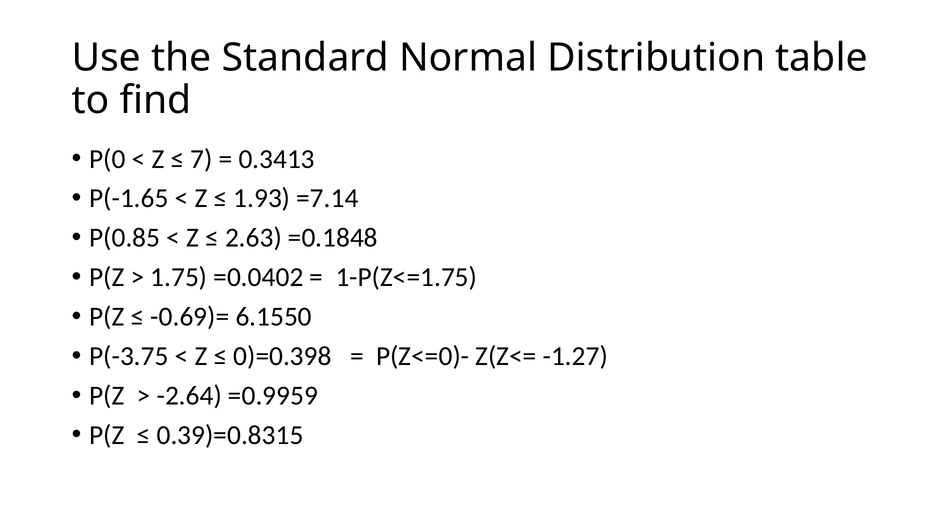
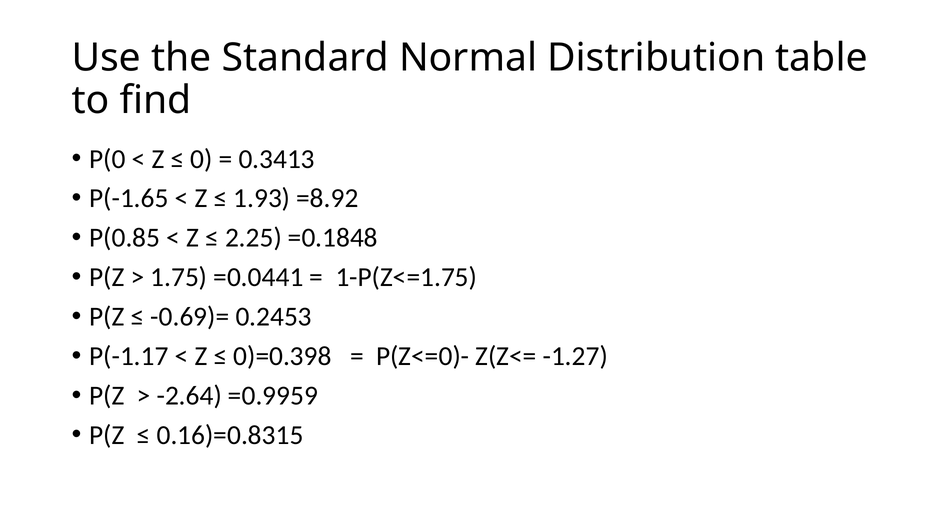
7: 7 -> 0
=7.14: =7.14 -> =8.92
2.63: 2.63 -> 2.25
=0.0402: =0.0402 -> =0.0441
6.1550: 6.1550 -> 0.2453
P(-3.75: P(-3.75 -> P(-1.17
0.39)=0.8315: 0.39)=0.8315 -> 0.16)=0.8315
